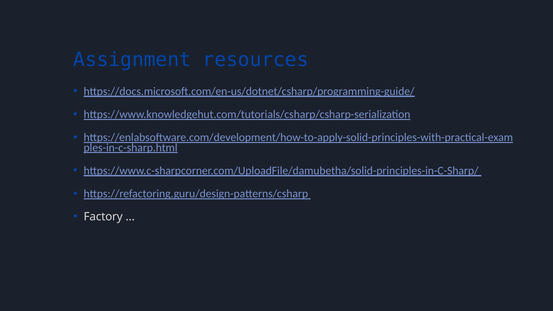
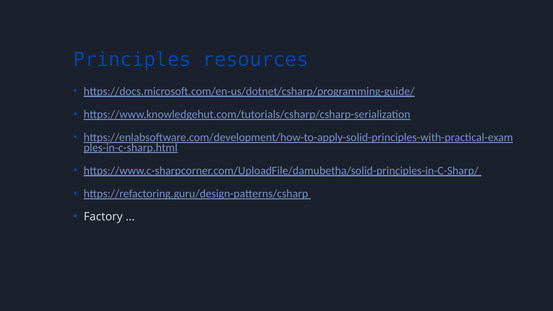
Assignment: Assignment -> Principles
